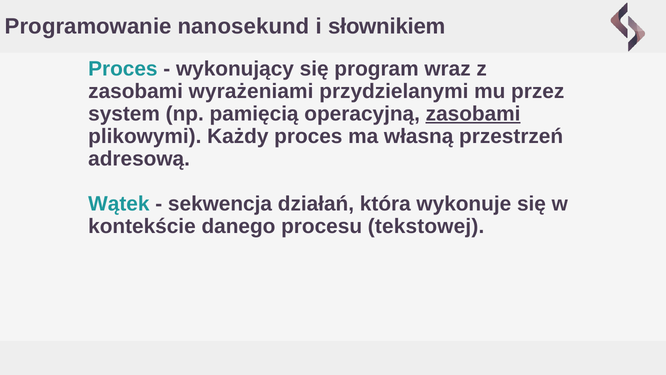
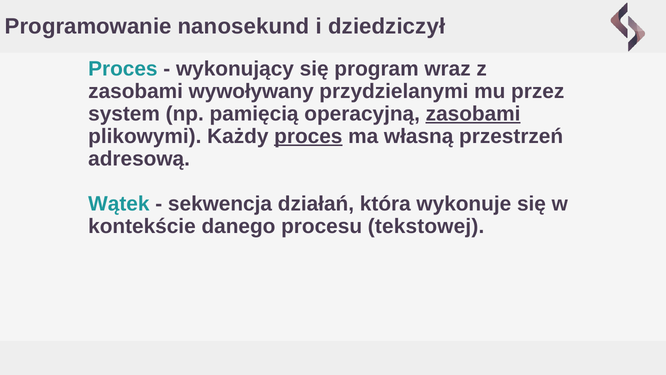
słownikiem: słownikiem -> dziedziczył
wyrażeniami: wyrażeniami -> wywoływany
proces at (308, 136) underline: none -> present
